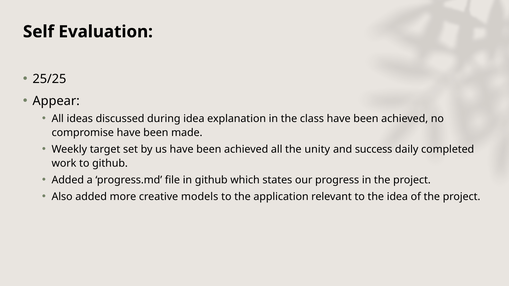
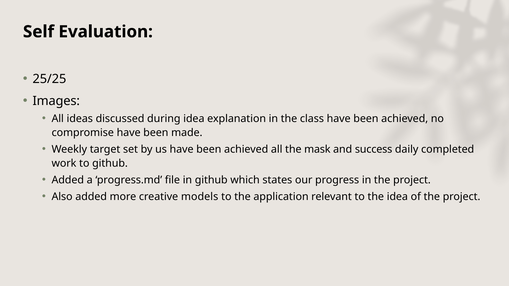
Appear: Appear -> Images
unity: unity -> mask
